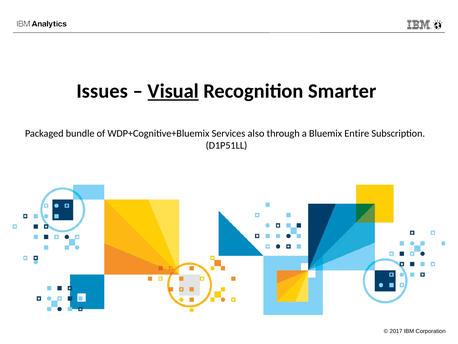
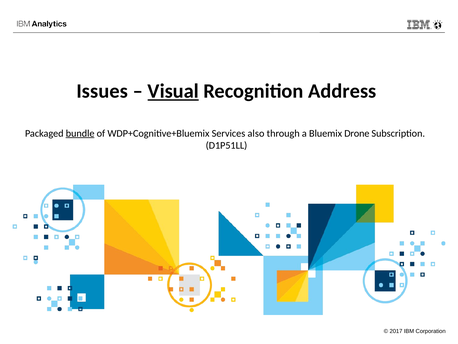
Smarter: Smarter -> Address
bundle underline: none -> present
Entire: Entire -> Drone
